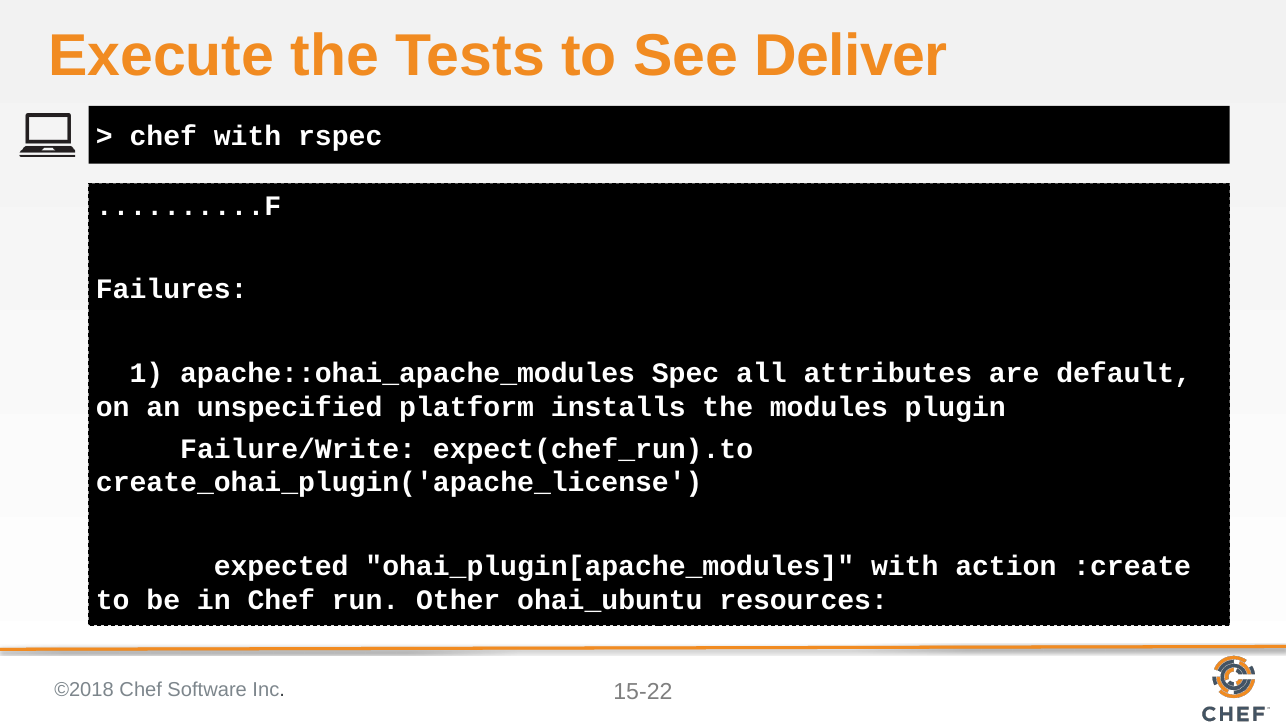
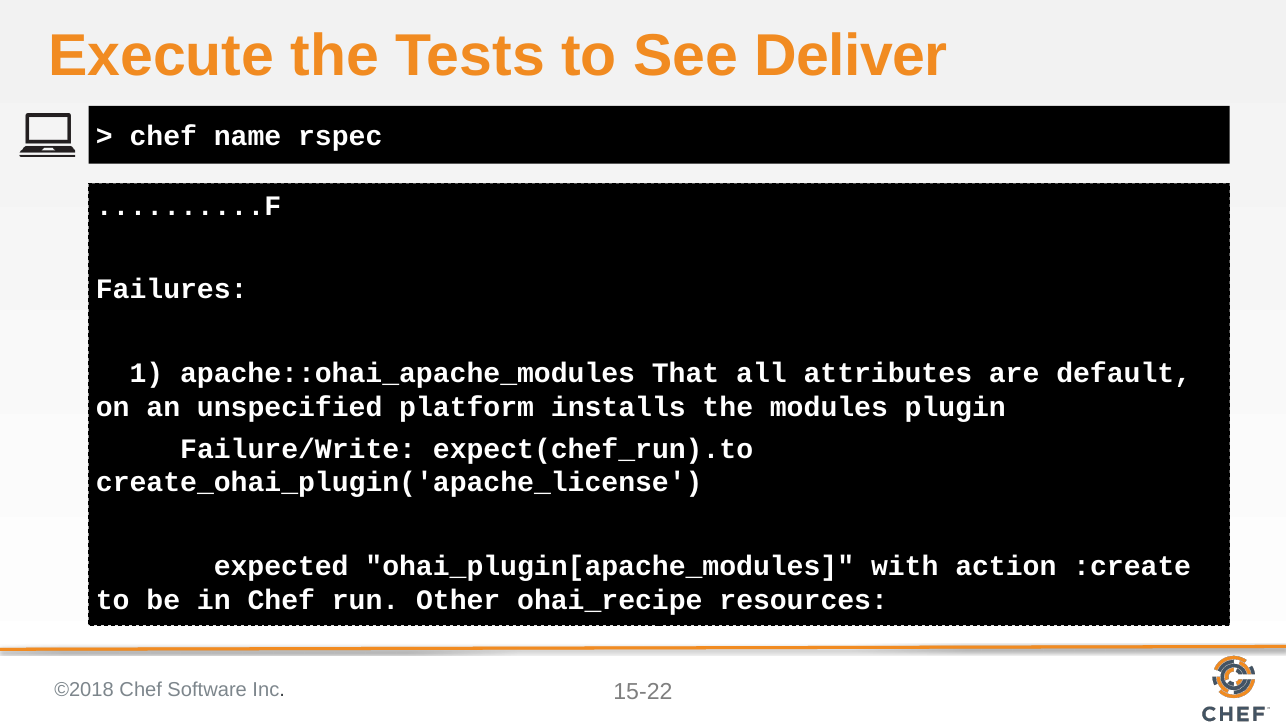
chef with: with -> name
Spec: Spec -> That
ohai_ubuntu: ohai_ubuntu -> ohai_recipe
